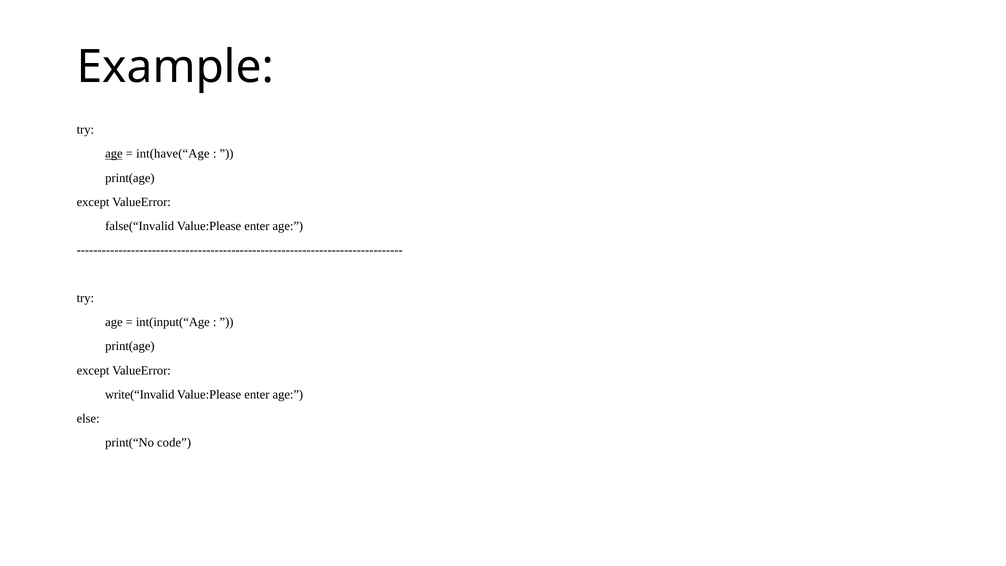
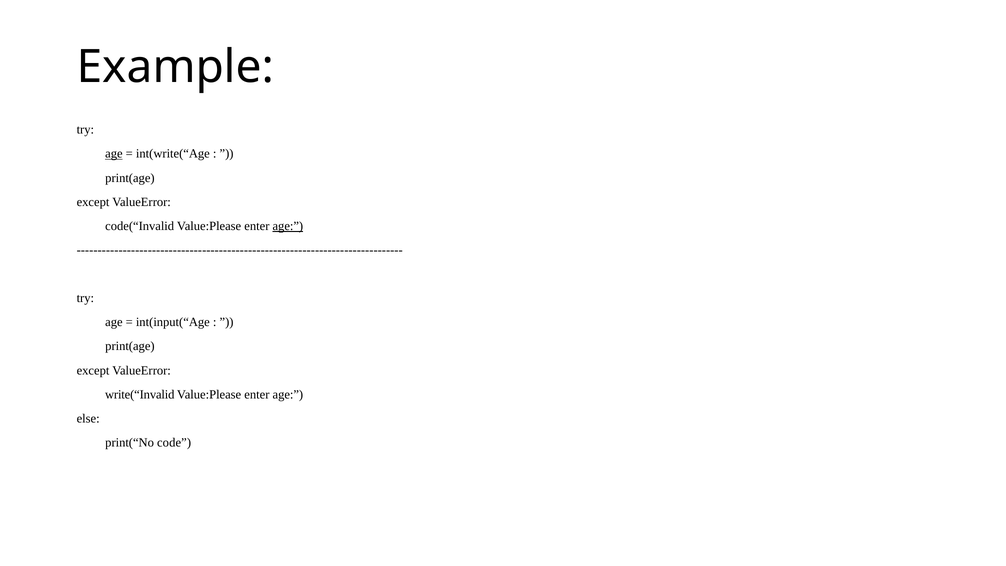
int(have(“Age: int(have(“Age -> int(write(“Age
false(“Invalid: false(“Invalid -> code(“Invalid
age at (288, 226) underline: none -> present
